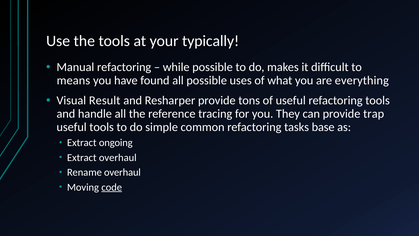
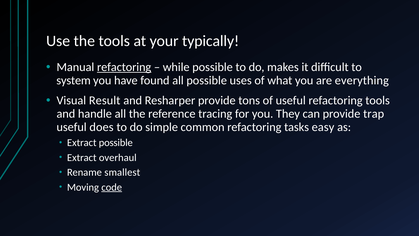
refactoring at (124, 67) underline: none -> present
means: means -> system
useful tools: tools -> does
base: base -> easy
Extract ongoing: ongoing -> possible
Rename overhaul: overhaul -> smallest
